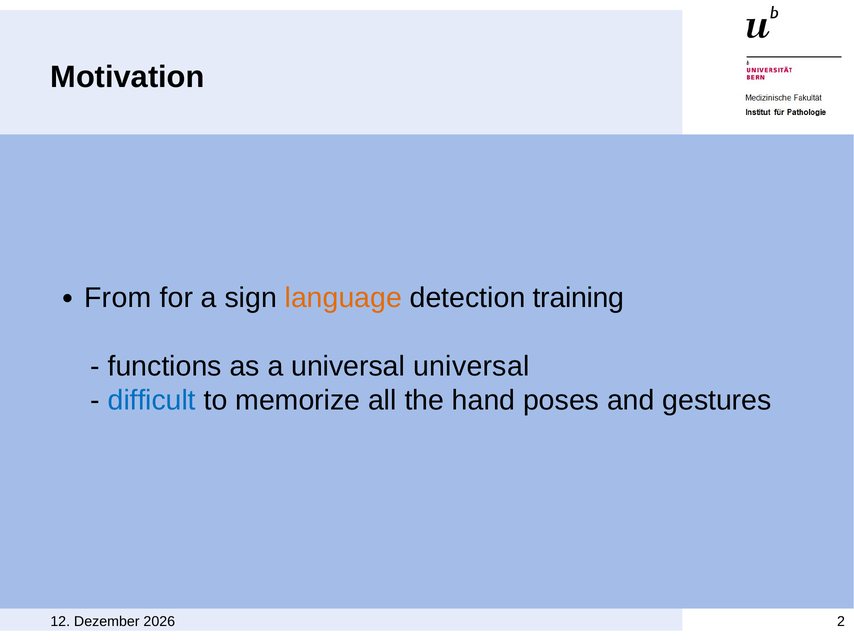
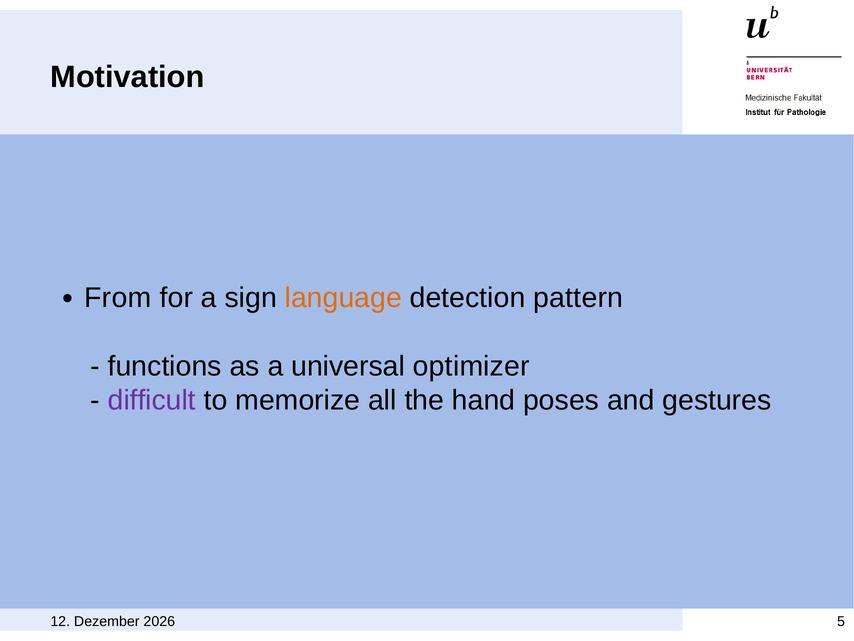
training: training -> pattern
universal universal: universal -> optimizer
difficult colour: blue -> purple
2: 2 -> 5
